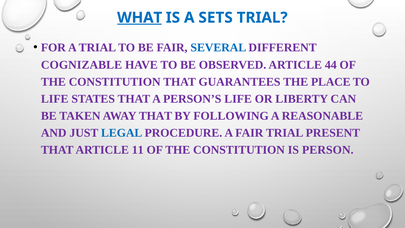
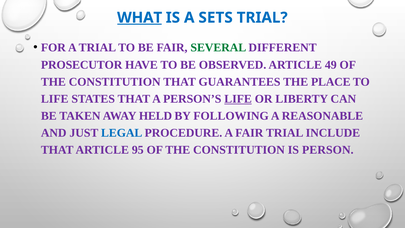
SEVERAL colour: blue -> green
COGNIZABLE: COGNIZABLE -> PROSECUTOR
44: 44 -> 49
LIFE at (238, 99) underline: none -> present
AWAY THAT: THAT -> HELD
PRESENT: PRESENT -> INCLUDE
11: 11 -> 95
